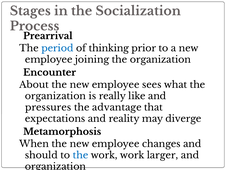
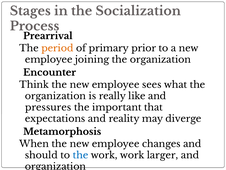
period colour: blue -> orange
thinking: thinking -> primary
About: About -> Think
advantage: advantage -> important
